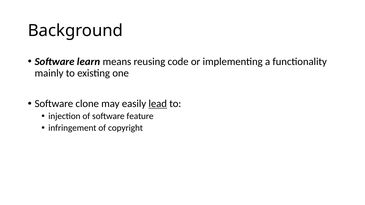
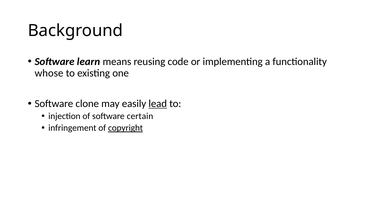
mainly: mainly -> whose
feature: feature -> certain
copyright underline: none -> present
